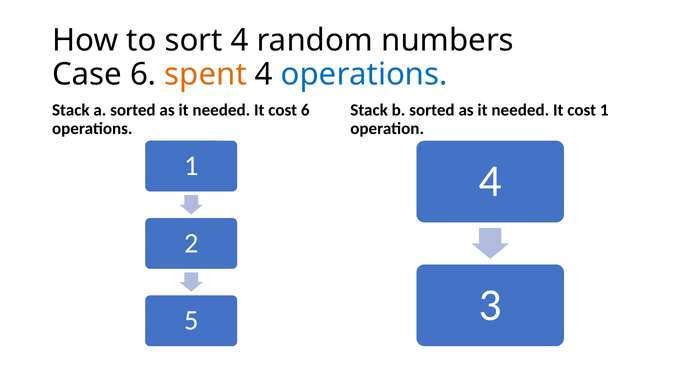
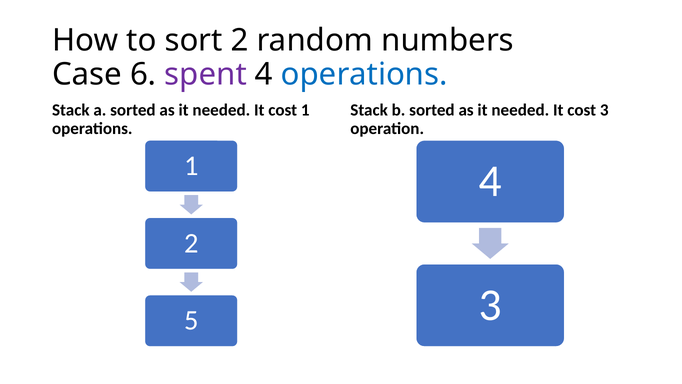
sort 4: 4 -> 2
spent colour: orange -> purple
cost 6: 6 -> 1
cost 1: 1 -> 3
